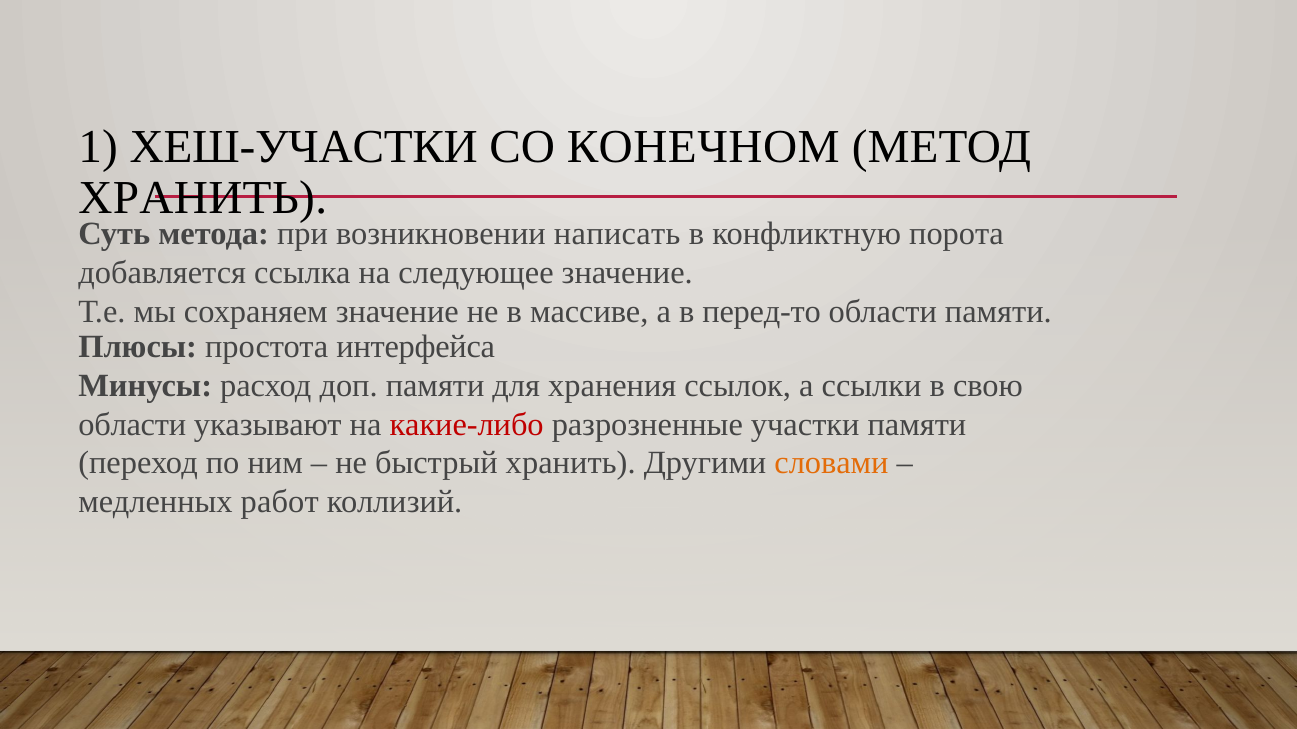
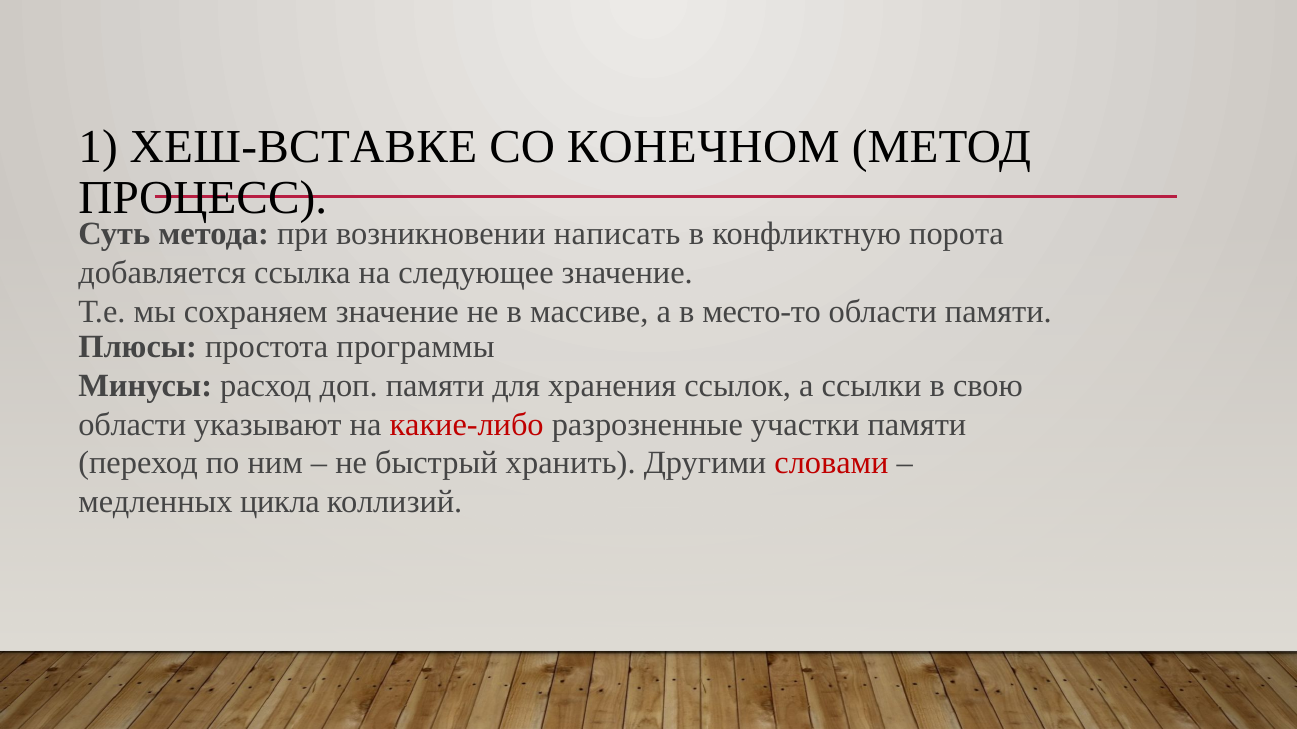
ХЕШ-УЧАСТКИ: ХЕШ-УЧАСТКИ -> ХЕШ-ВСТАВКЕ
ХРАНИТЬ at (203, 198): ХРАНИТЬ -> ПРОЦЕСС
перед-то: перед-то -> место-то
интерфейса: интерфейса -> программы
словами colour: orange -> red
работ: работ -> цикла
